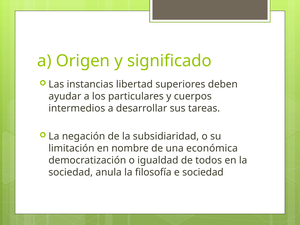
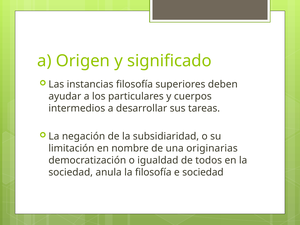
instancias libertad: libertad -> filosofía
económica: económica -> originarias
